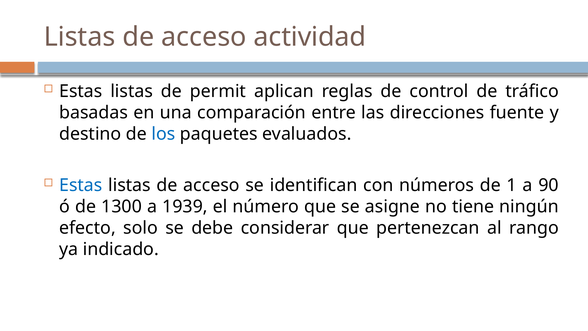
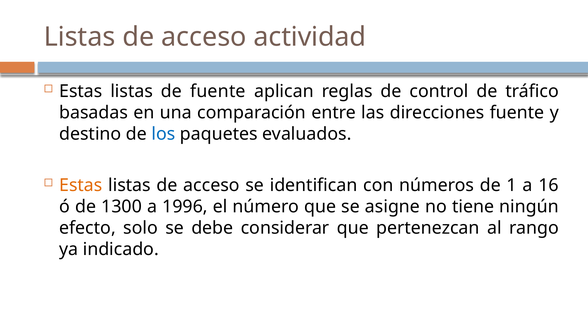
de permit: permit -> fuente
Estas at (81, 185) colour: blue -> orange
90: 90 -> 16
1939: 1939 -> 1996
